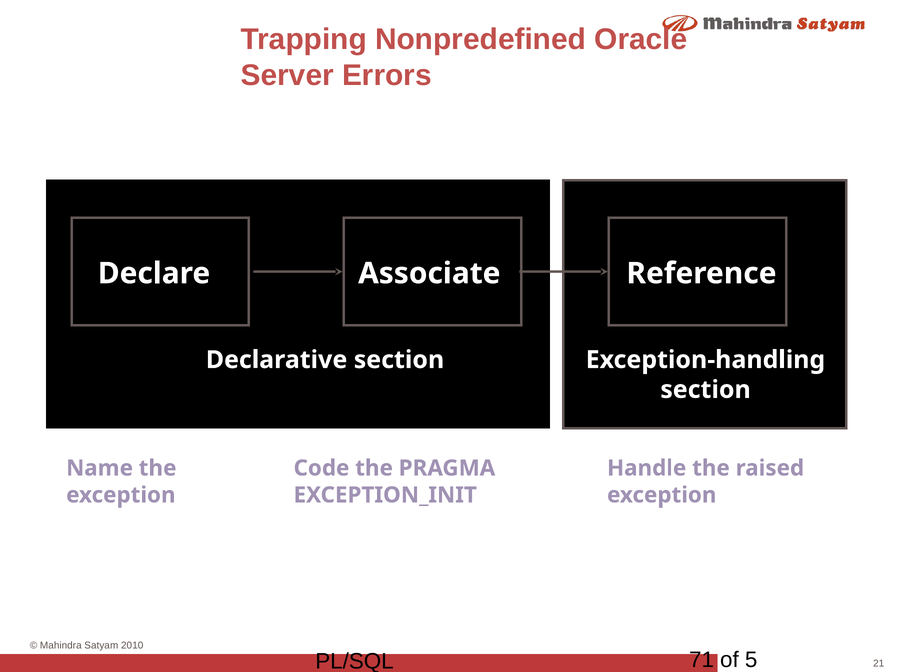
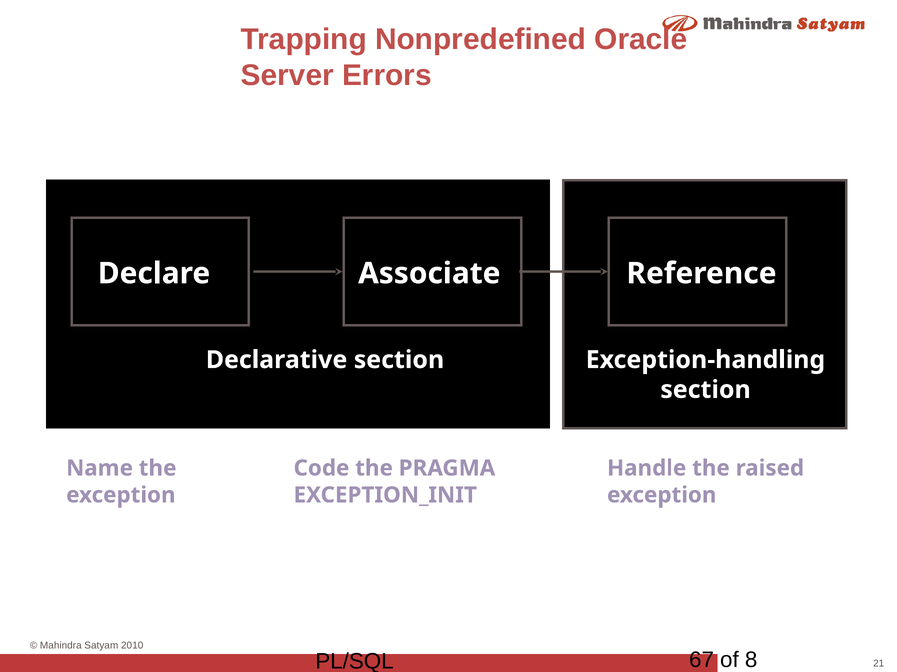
71: 71 -> 67
5: 5 -> 8
